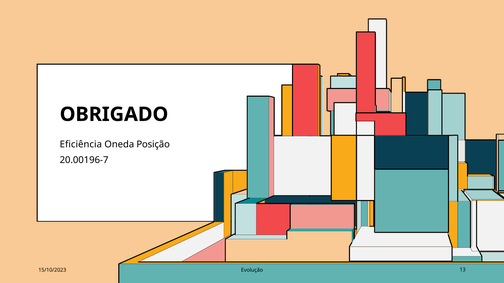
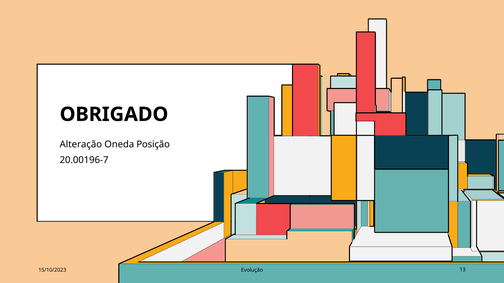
Eficiência: Eficiência -> Alteração
